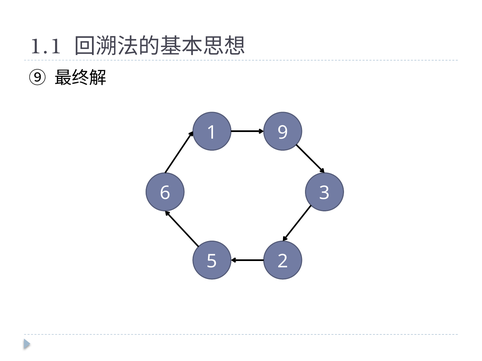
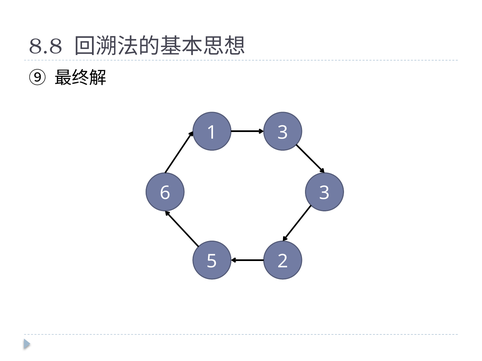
1.1: 1.1 -> 8.8
1 9: 9 -> 3
